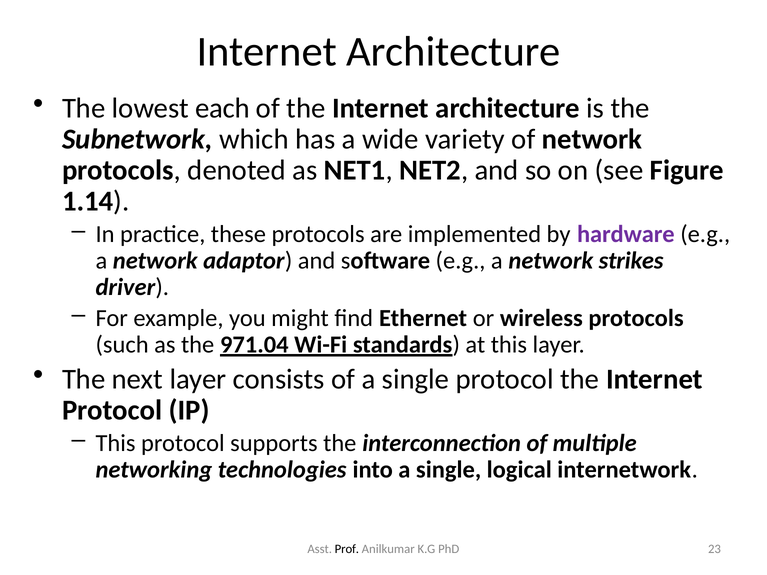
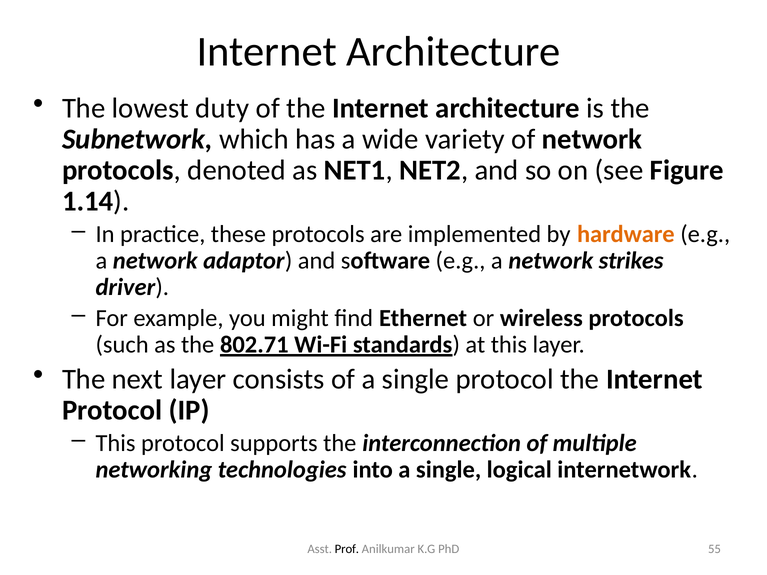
each: each -> duty
hardware colour: purple -> orange
971.04: 971.04 -> 802.71
23: 23 -> 55
